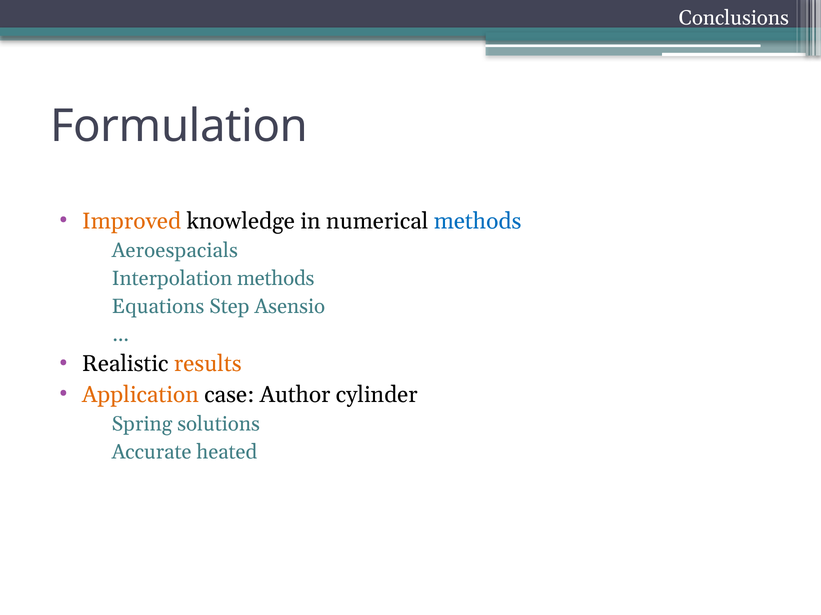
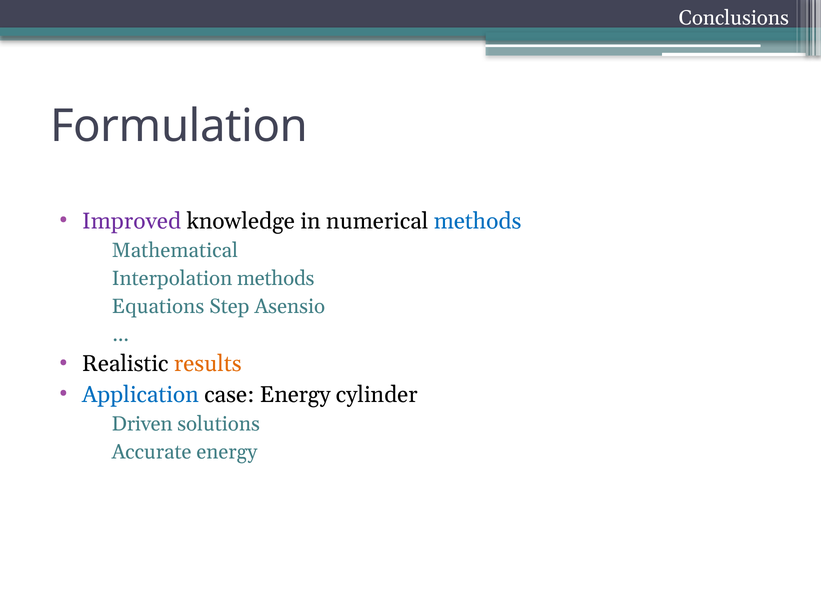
Improved colour: orange -> purple
Aeroespacials: Aeroespacials -> Mathematical
Application colour: orange -> blue
case Author: Author -> Energy
Spring: Spring -> Driven
Accurate heated: heated -> energy
